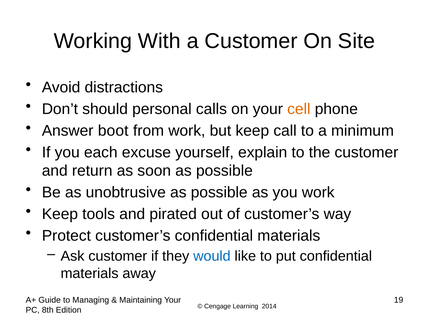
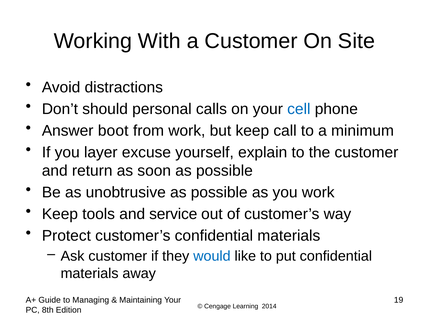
cell colour: orange -> blue
each: each -> layer
pirated: pirated -> service
